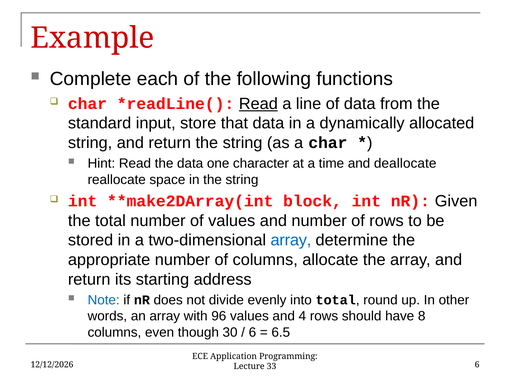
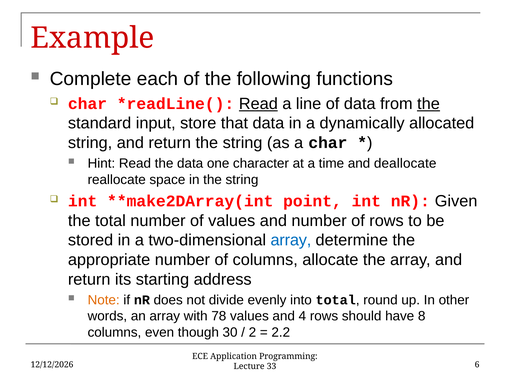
the at (428, 104) underline: none -> present
block: block -> point
Note colour: blue -> orange
96: 96 -> 78
6 at (252, 333): 6 -> 2
6.5: 6.5 -> 2.2
